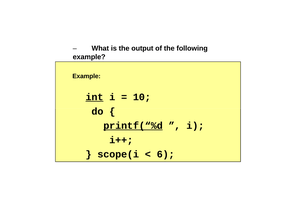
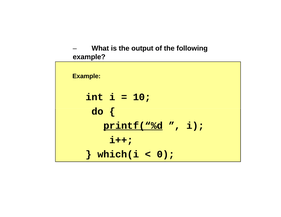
int underline: present -> none
scope(i: scope(i -> which(i
6: 6 -> 0
